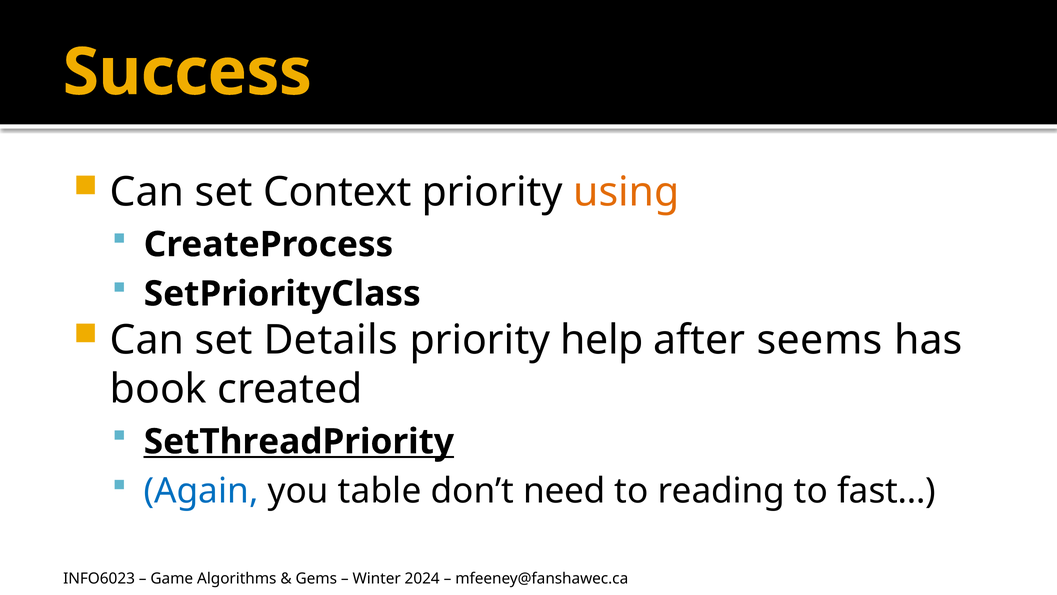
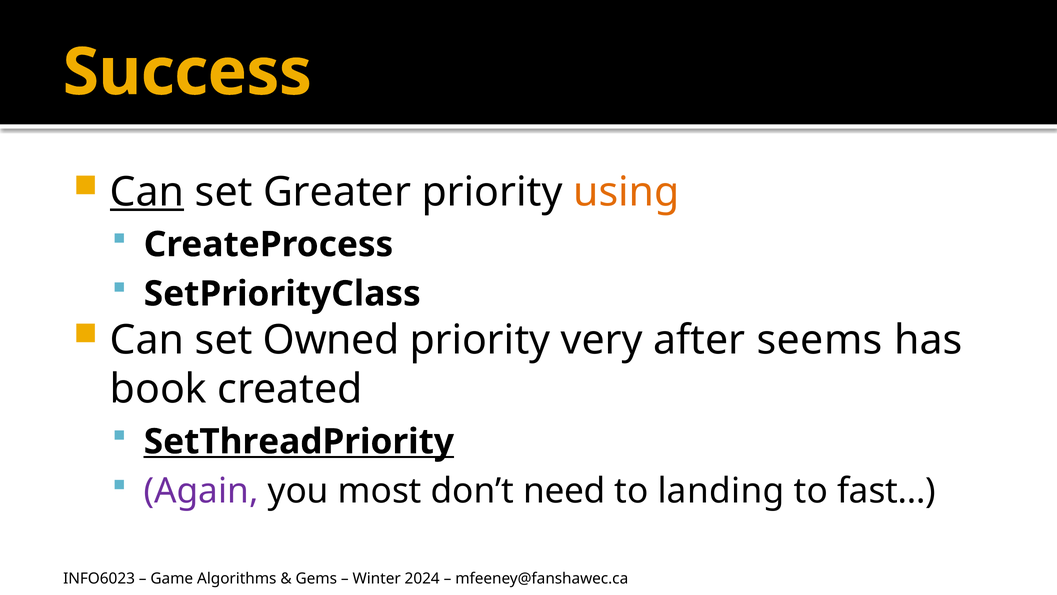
Can at (147, 192) underline: none -> present
Context: Context -> Greater
Details: Details -> Owned
help: help -> very
Again colour: blue -> purple
table: table -> most
reading: reading -> landing
